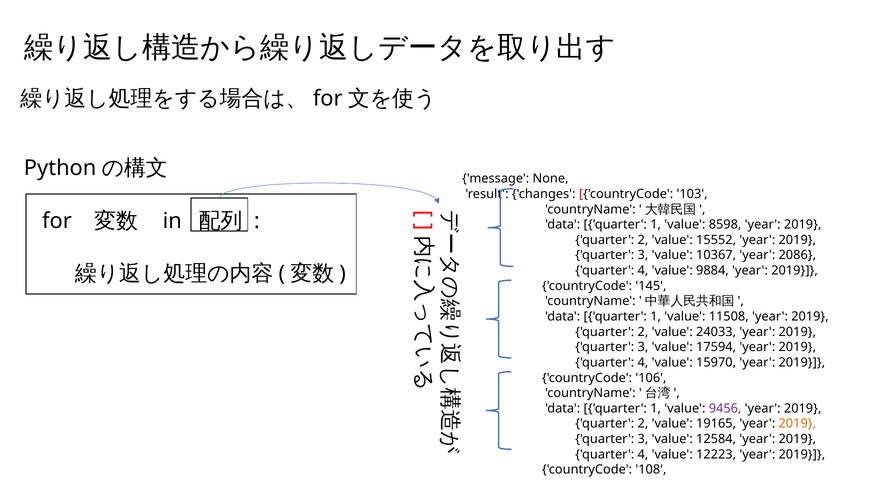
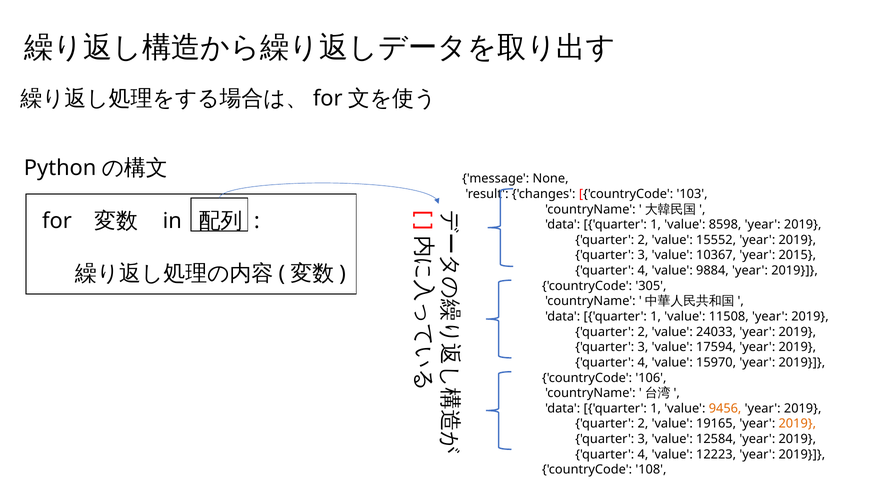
2086: 2086 -> 2015
145: 145 -> 305
9456 colour: purple -> orange
